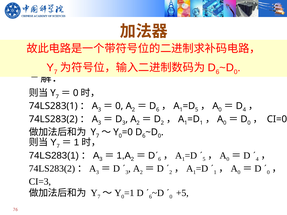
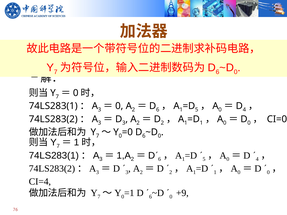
CI=3: CI=3 -> CI=4
+5: +5 -> +9
